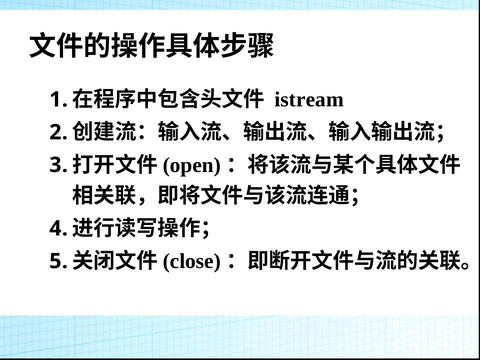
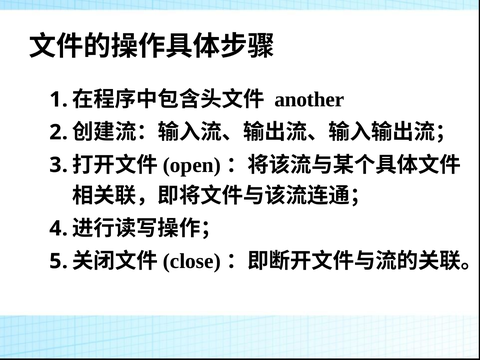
istream: istream -> another
